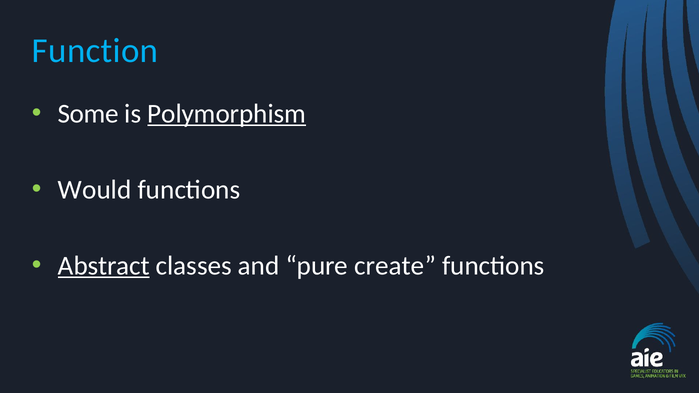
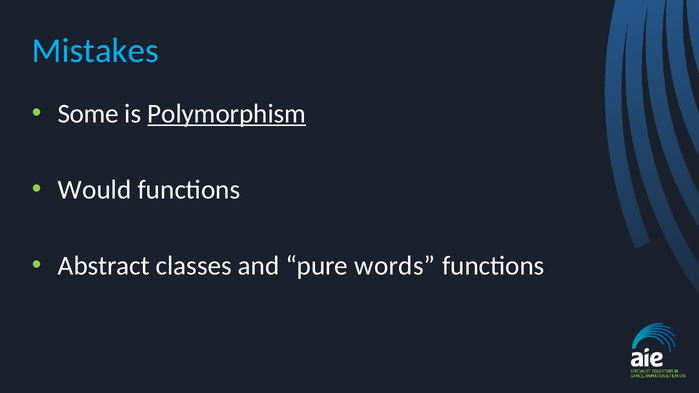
Function: Function -> Mistakes
Abstract underline: present -> none
create: create -> words
